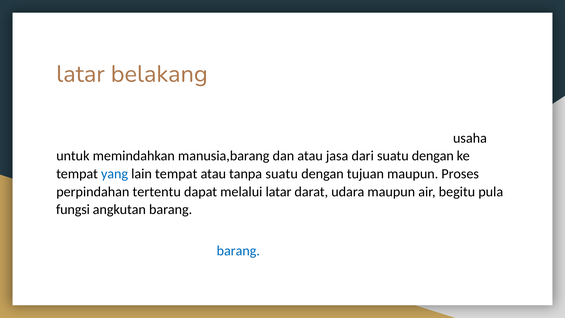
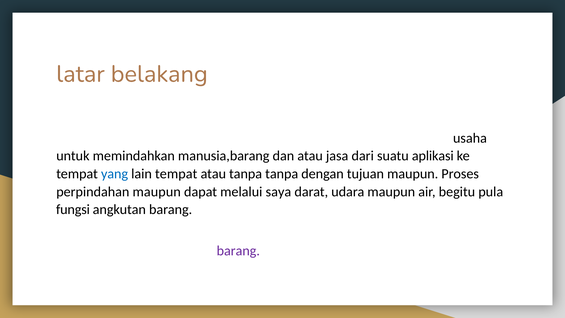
dari suatu dengan: dengan -> aplikasi
tanpa suatu: suatu -> tanpa
perpindahan tertentu: tertentu -> maupun
melalui latar: latar -> saya
barang at (238, 251) colour: blue -> purple
